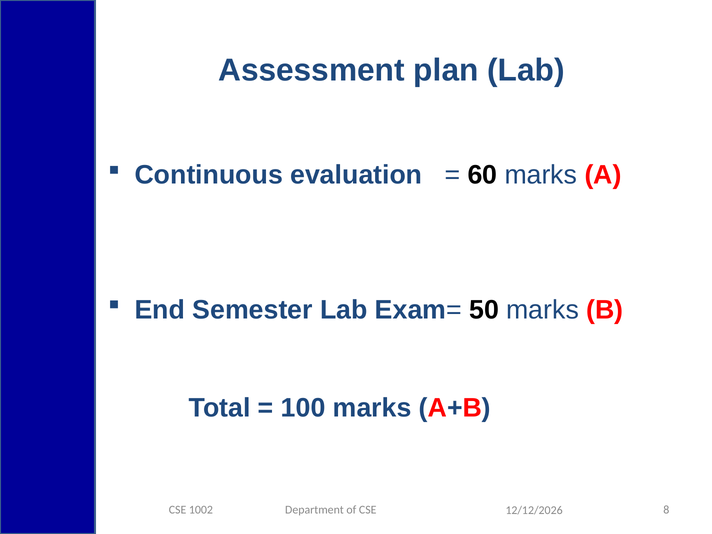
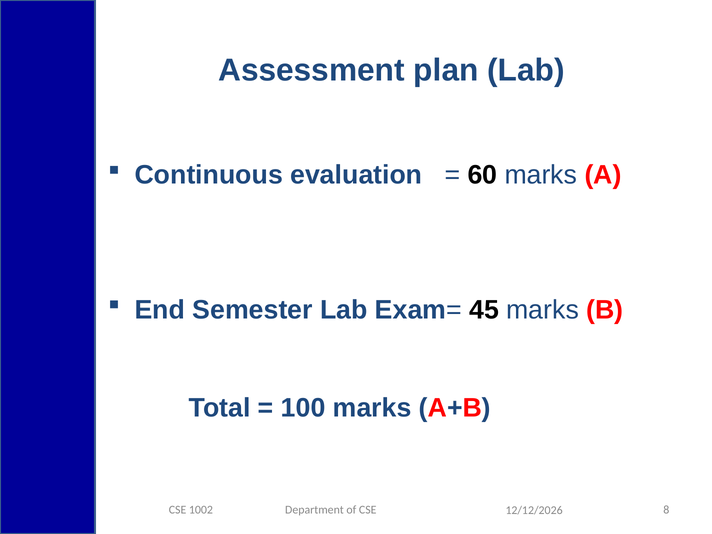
50: 50 -> 45
